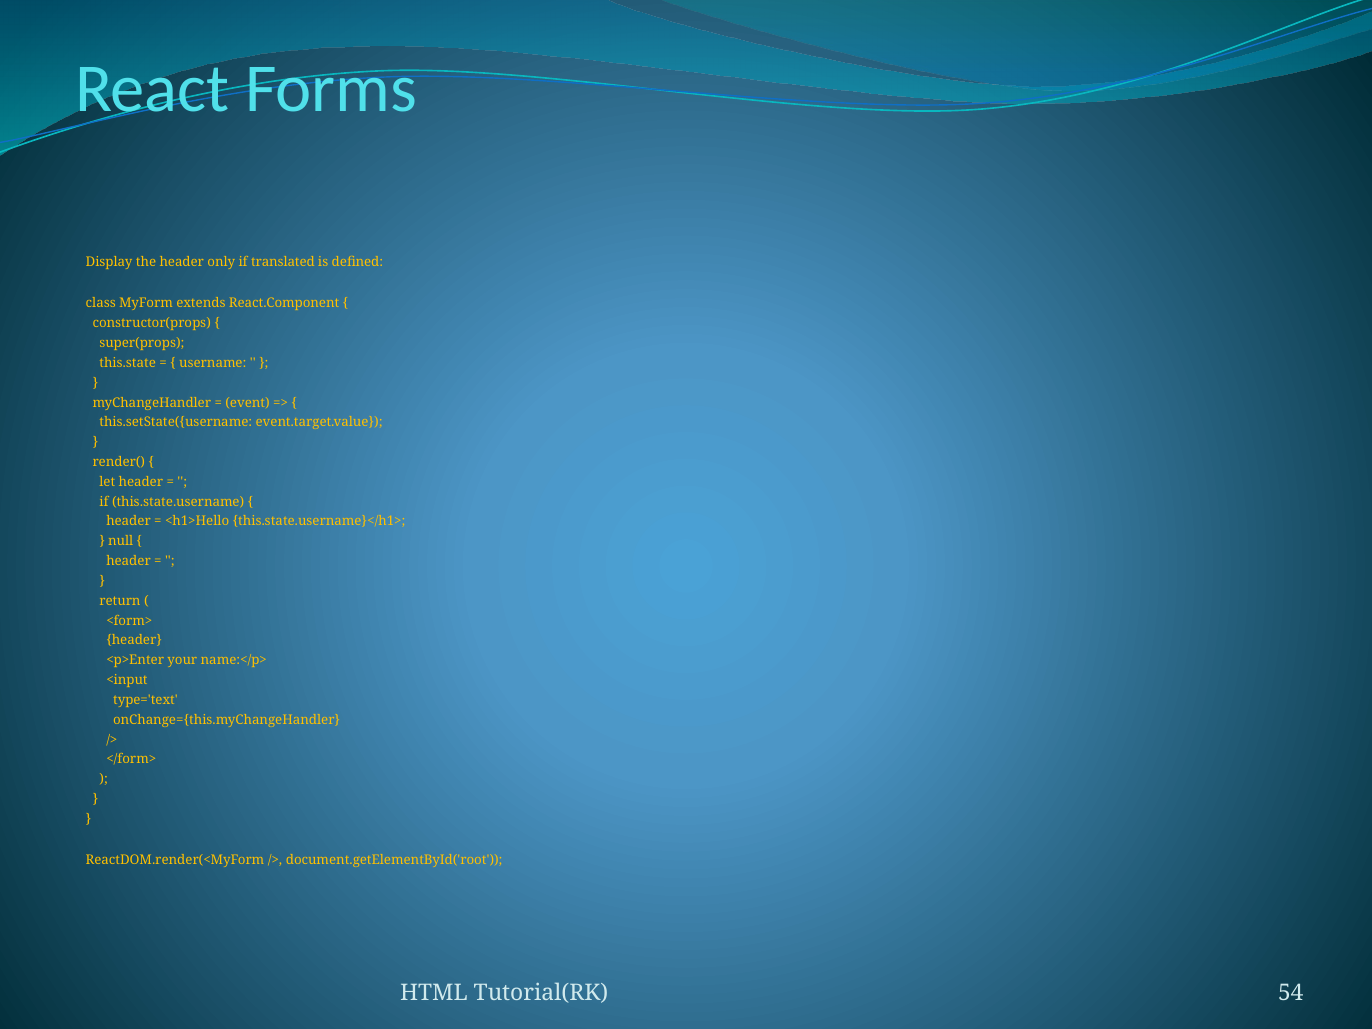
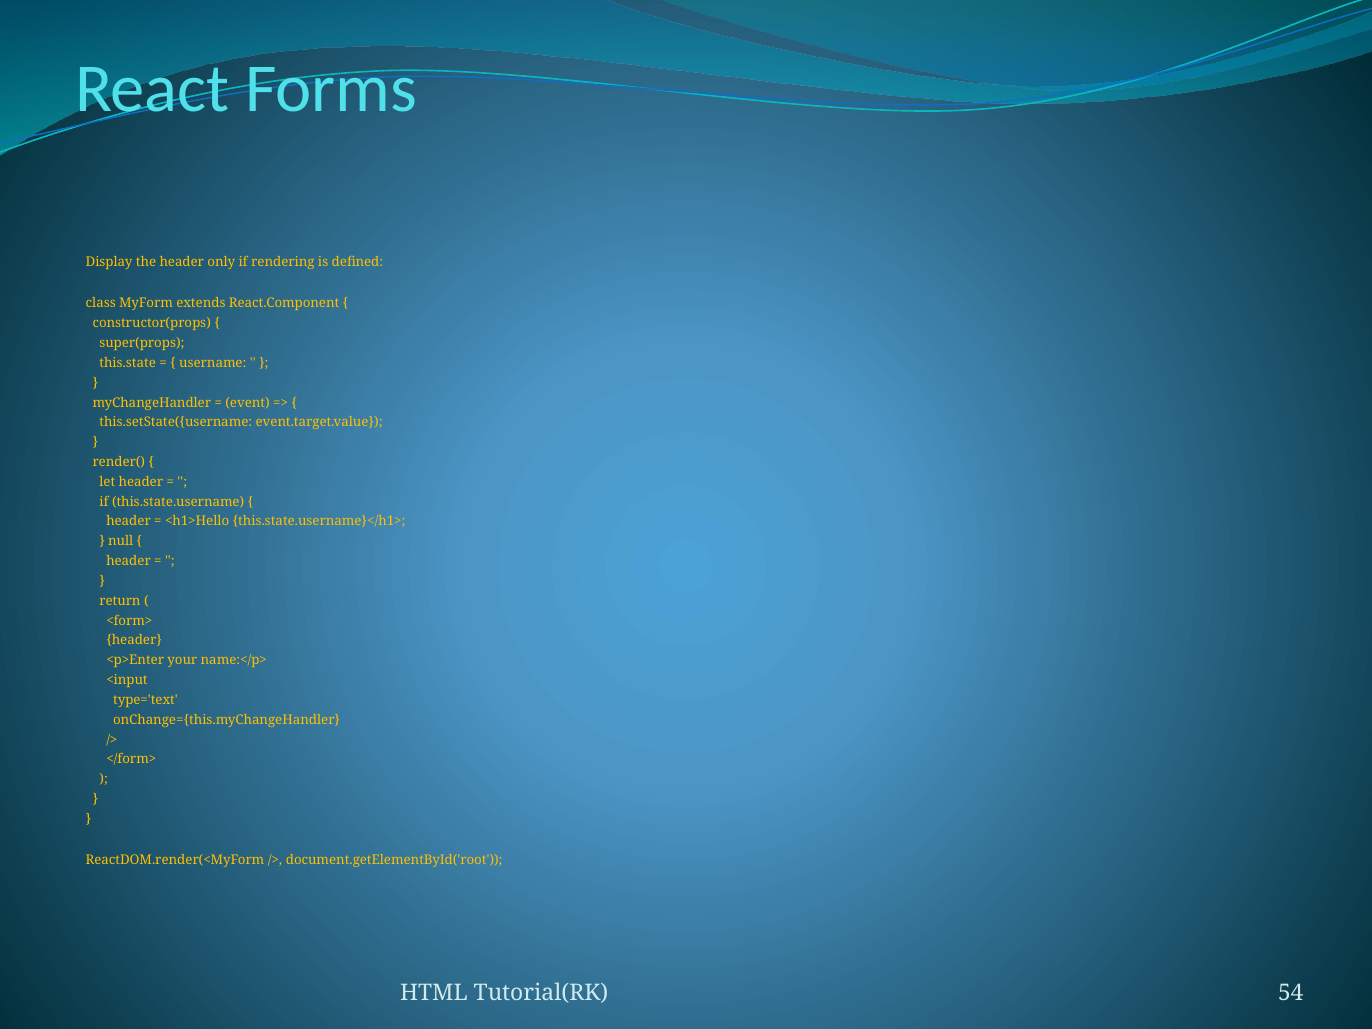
translated: translated -> rendering
